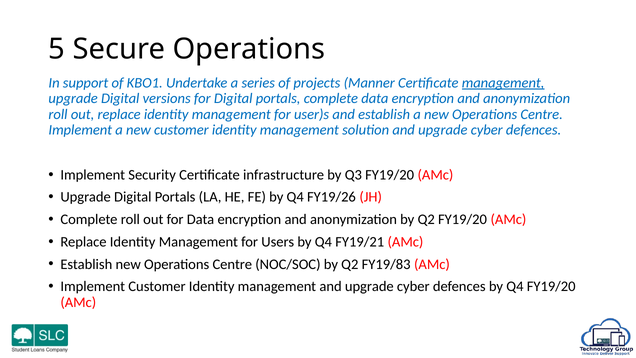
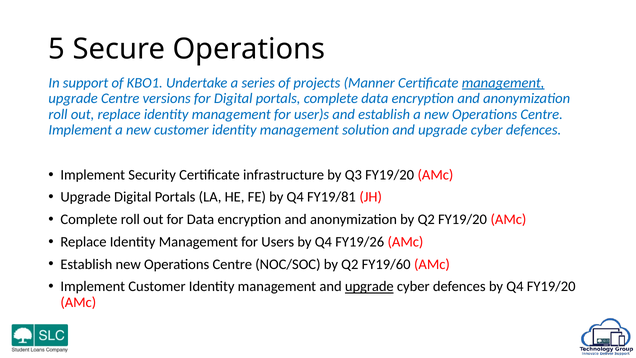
Digital at (120, 98): Digital -> Centre
FY19/26: FY19/26 -> FY19/81
FY19/21: FY19/21 -> FY19/26
FY19/83: FY19/83 -> FY19/60
upgrade at (369, 286) underline: none -> present
